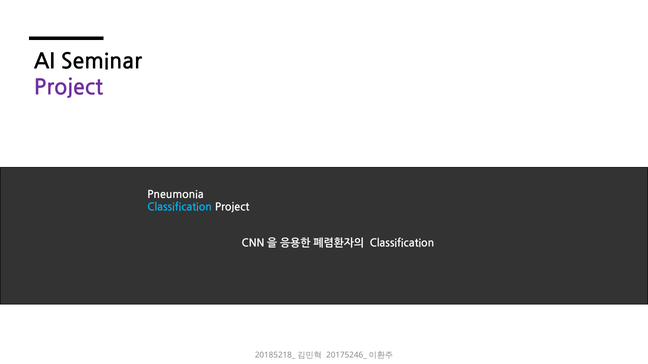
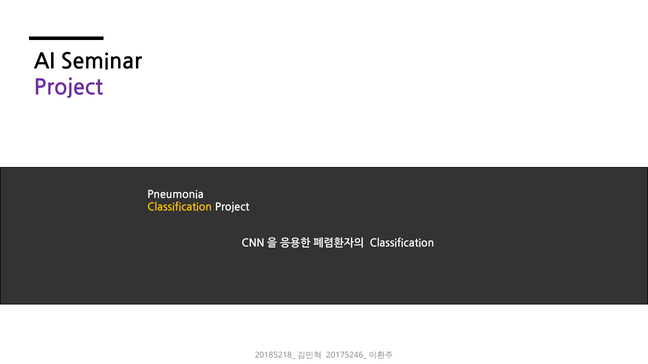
Classification at (180, 208) colour: light blue -> yellow
